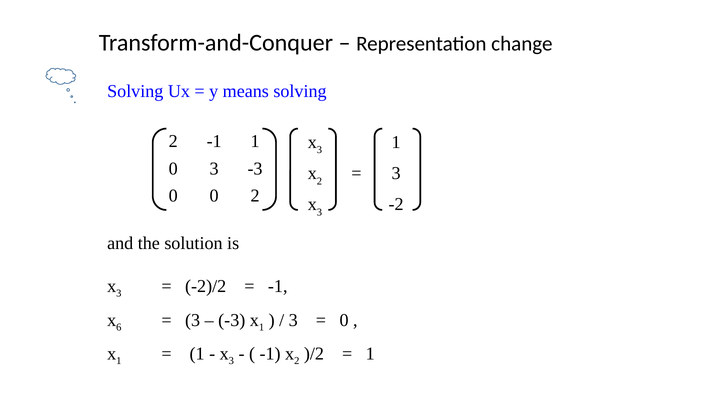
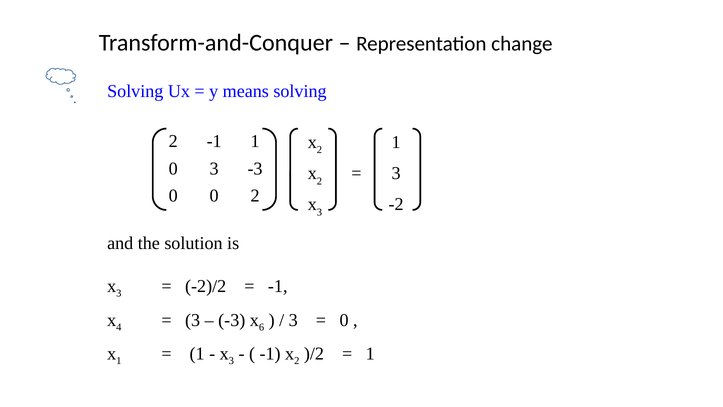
3 at (319, 150): 3 -> 2
6: 6 -> 4
1 at (262, 327): 1 -> 6
